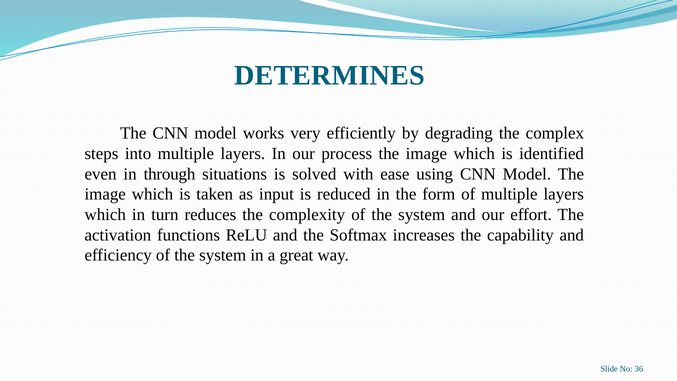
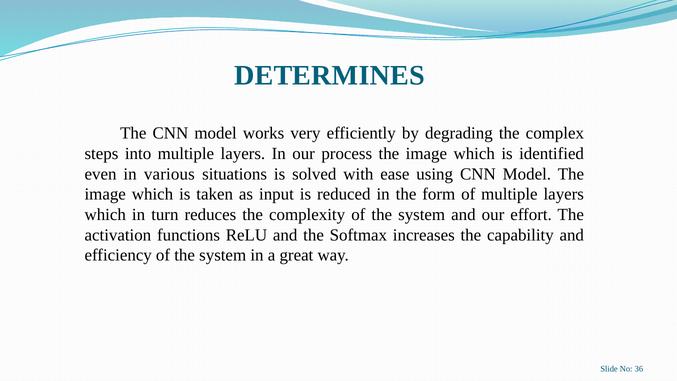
through: through -> various
